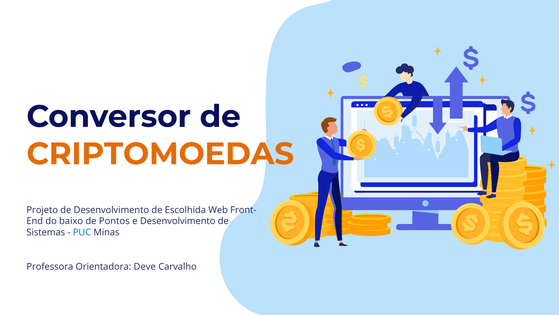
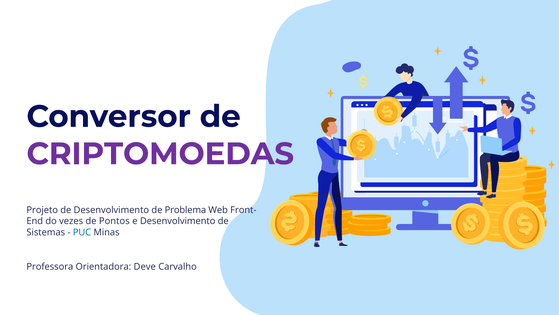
CRIPTOMOEDAS colour: orange -> purple
Escolhida: Escolhida -> Problema
baixo: baixo -> vezes
